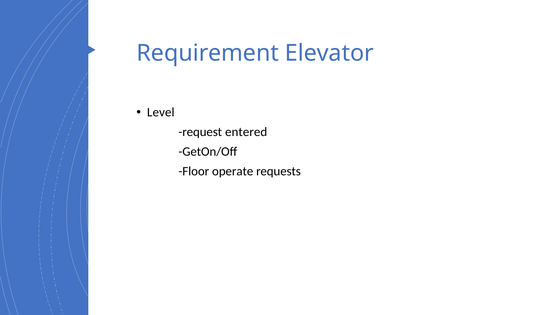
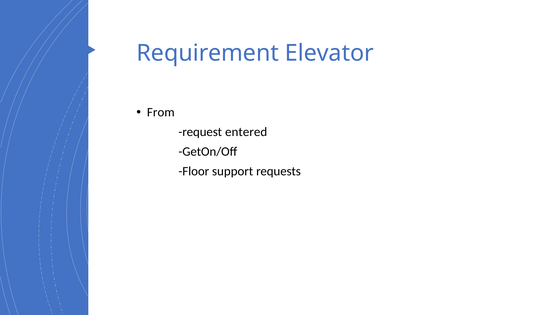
Level: Level -> From
operate: operate -> support
